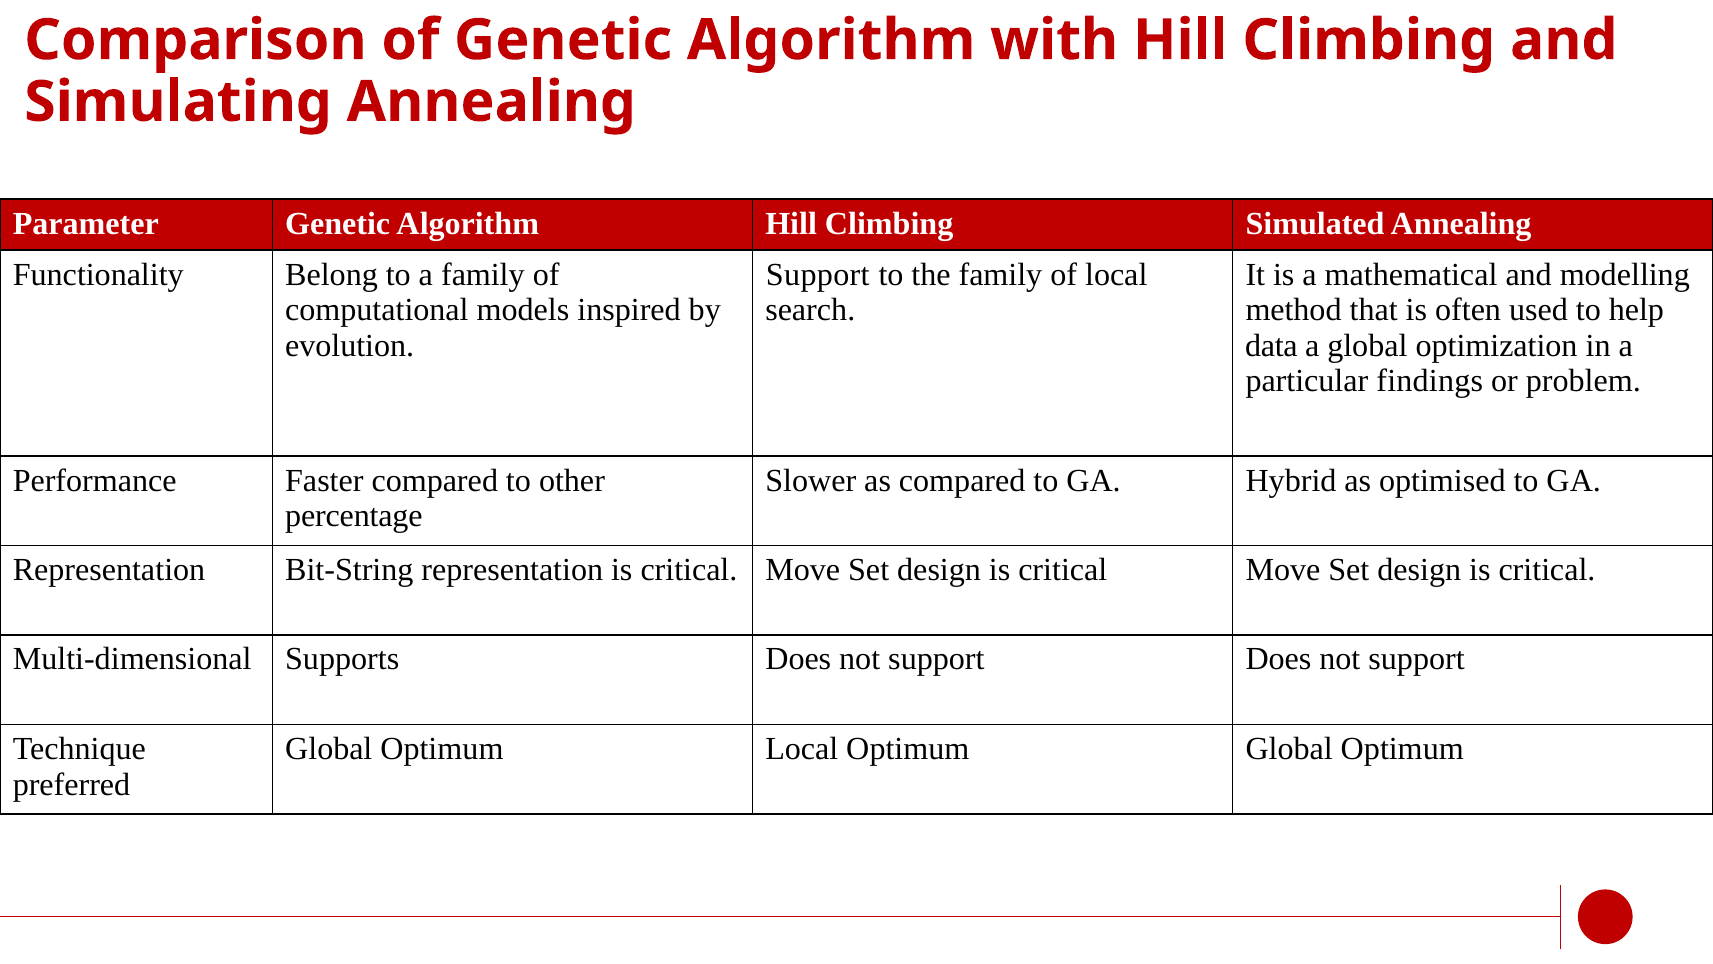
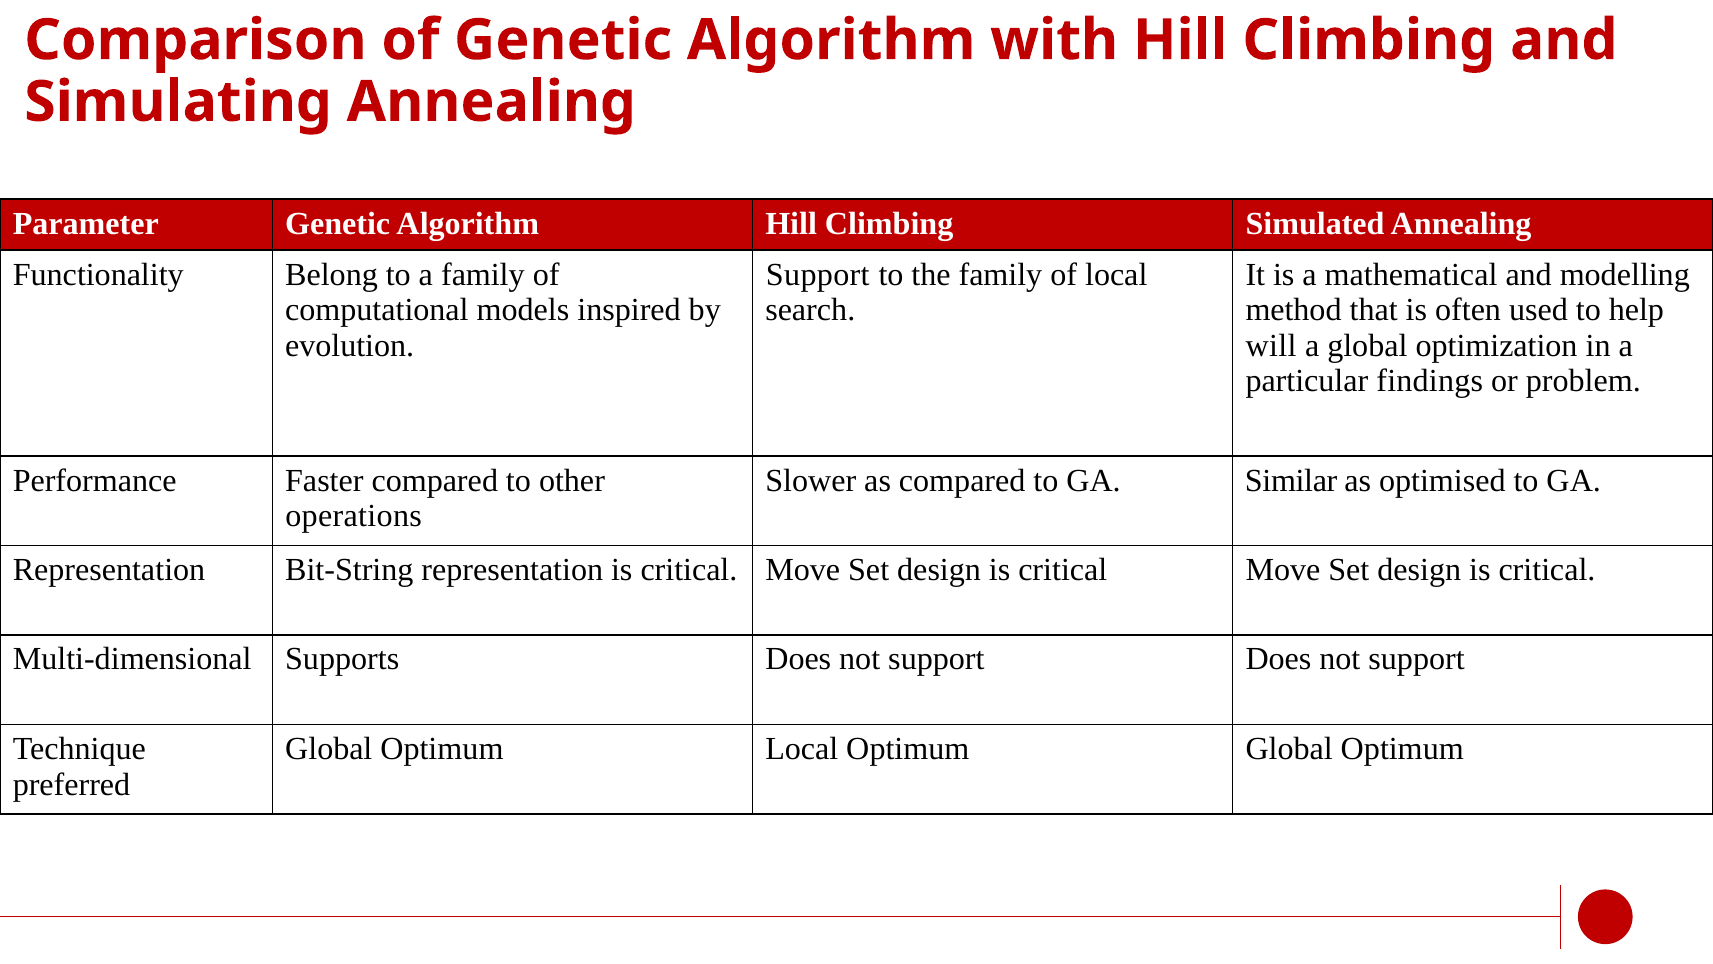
data: data -> will
Hybrid: Hybrid -> Similar
percentage: percentage -> operations
